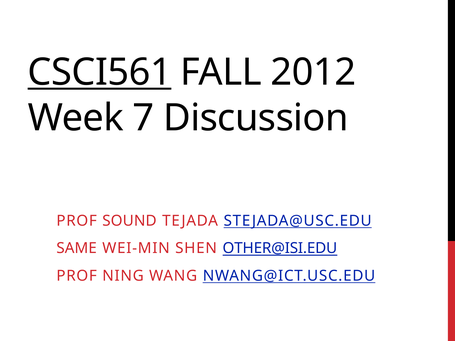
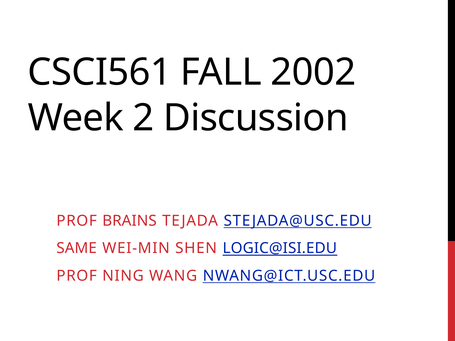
CSCI561 underline: present -> none
2012: 2012 -> 2002
7: 7 -> 2
SOUND: SOUND -> BRAINS
OTHER@ISI.EDU: OTHER@ISI.EDU -> LOGIC@ISI.EDU
